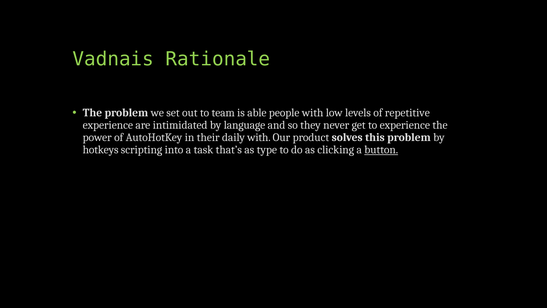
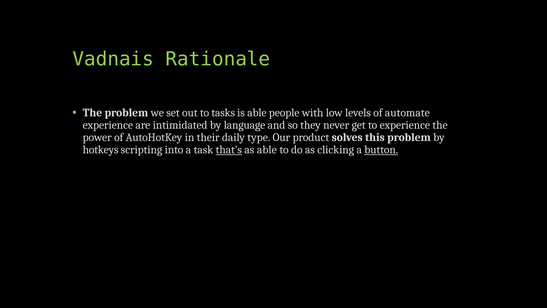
team: team -> tasks
repetitive: repetitive -> automate
daily with: with -> type
that’s underline: none -> present
as type: type -> able
